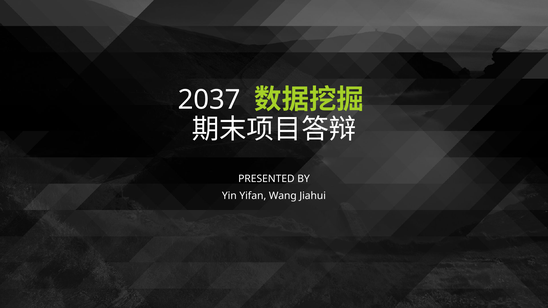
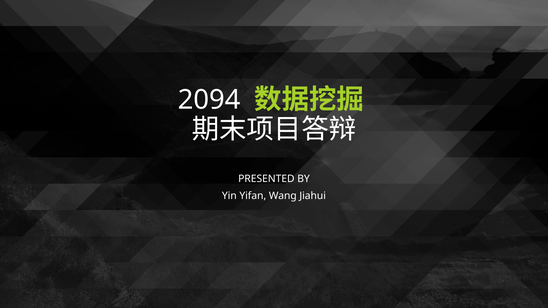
2037: 2037 -> 2094
